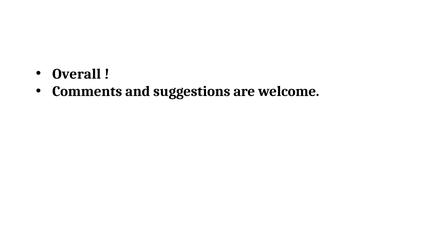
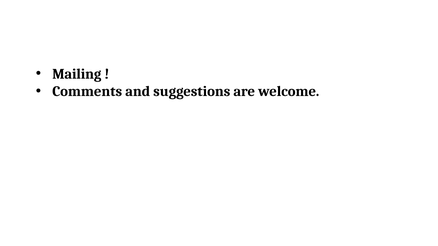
Overall: Overall -> Mailing
